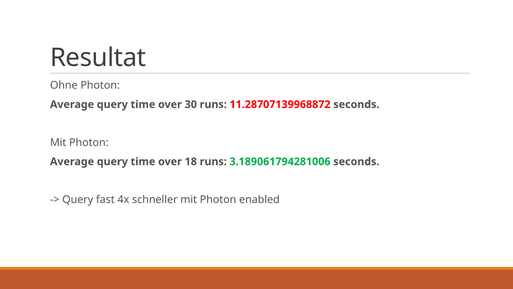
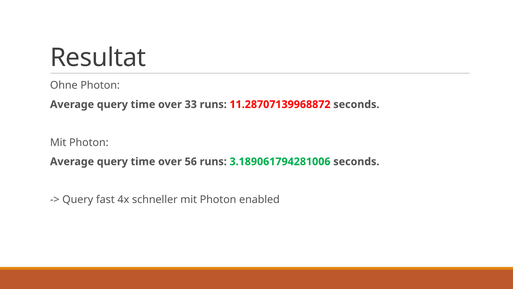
30: 30 -> 33
18: 18 -> 56
